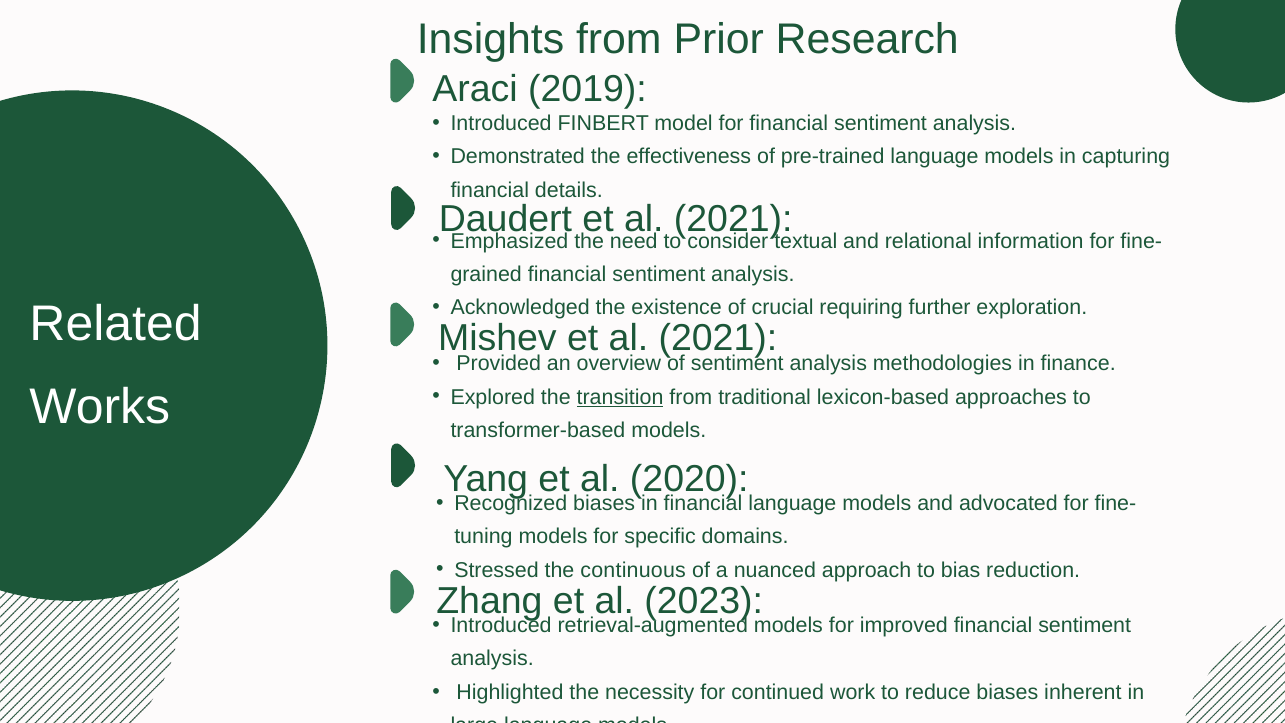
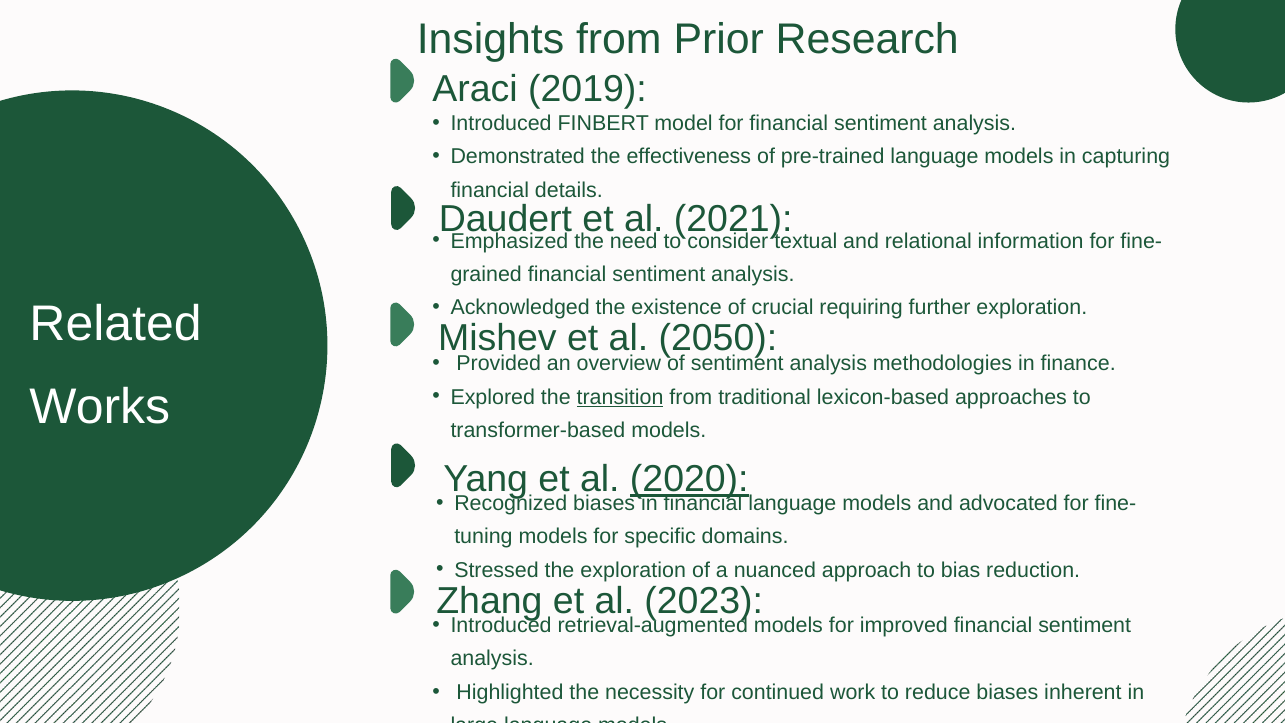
Mishev et al 2021: 2021 -> 2050
2020 underline: none -> present
the continuous: continuous -> exploration
